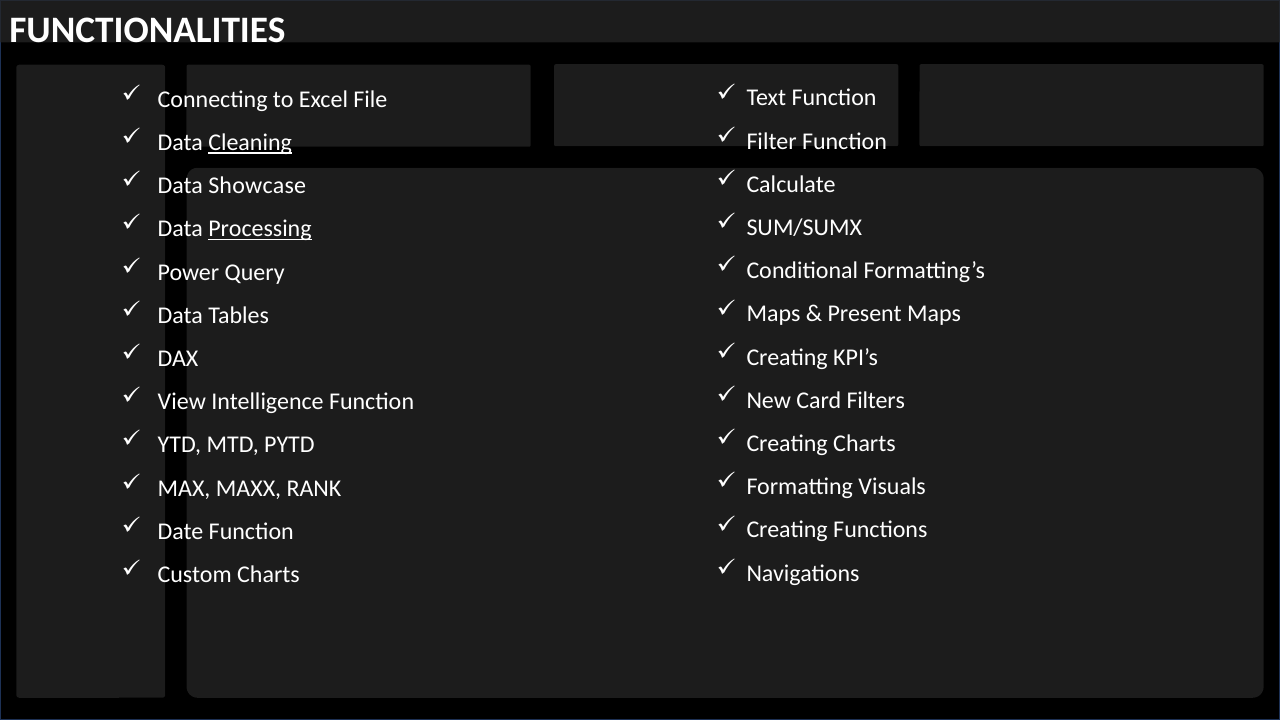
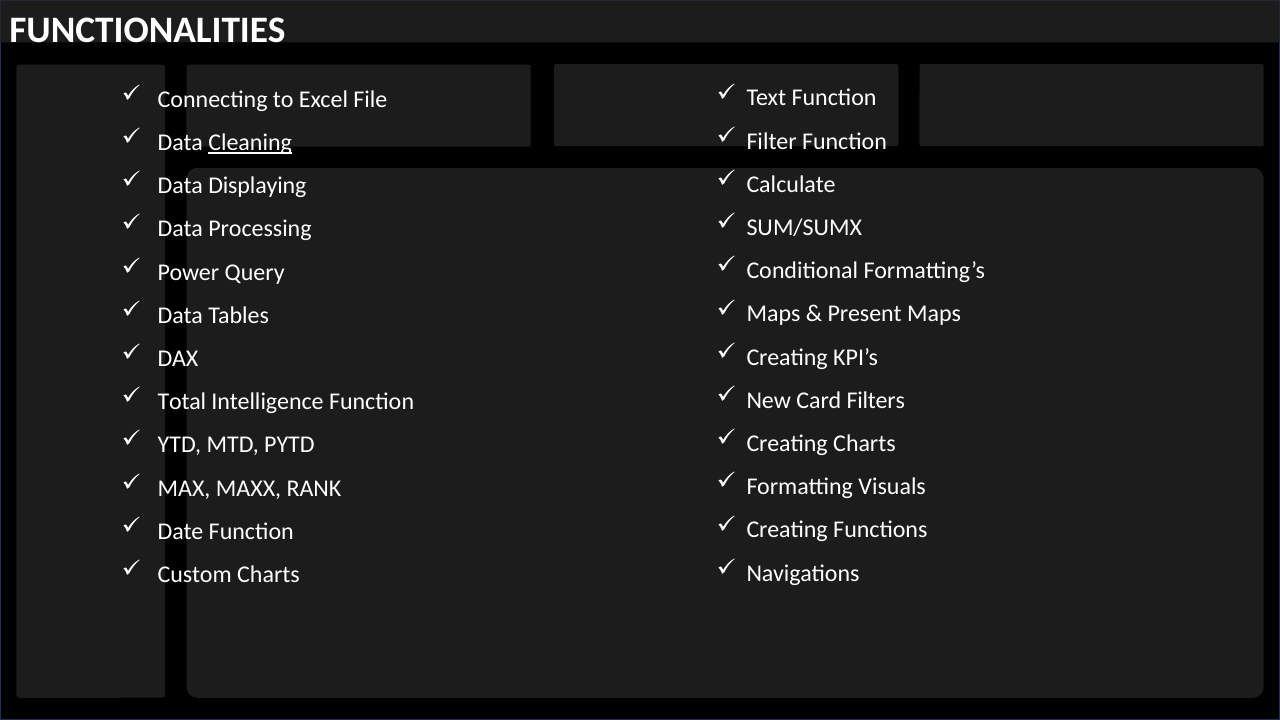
Showcase: Showcase -> Displaying
Processing underline: present -> none
View: View -> Total
